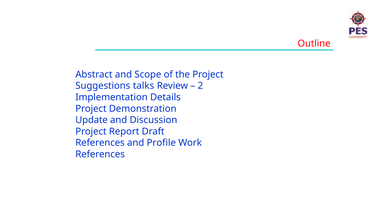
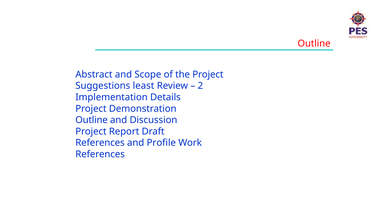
talks: talks -> least
Update at (92, 120): Update -> Outline
